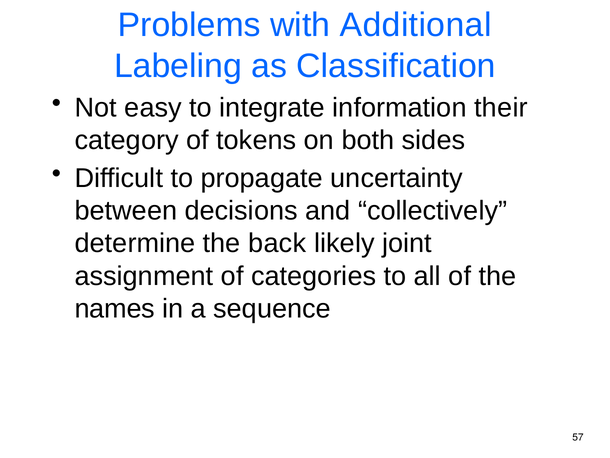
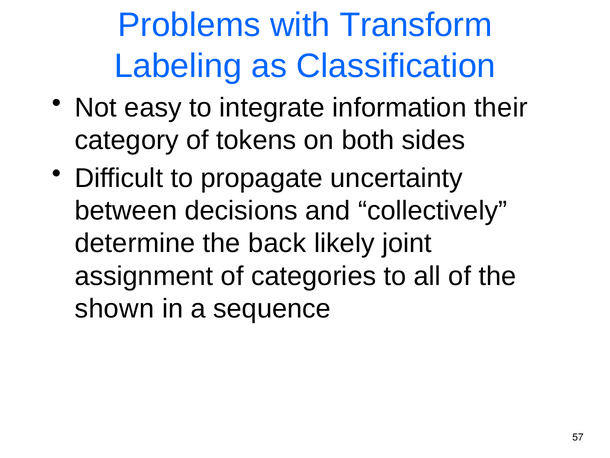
Additional: Additional -> Transform
names: names -> shown
